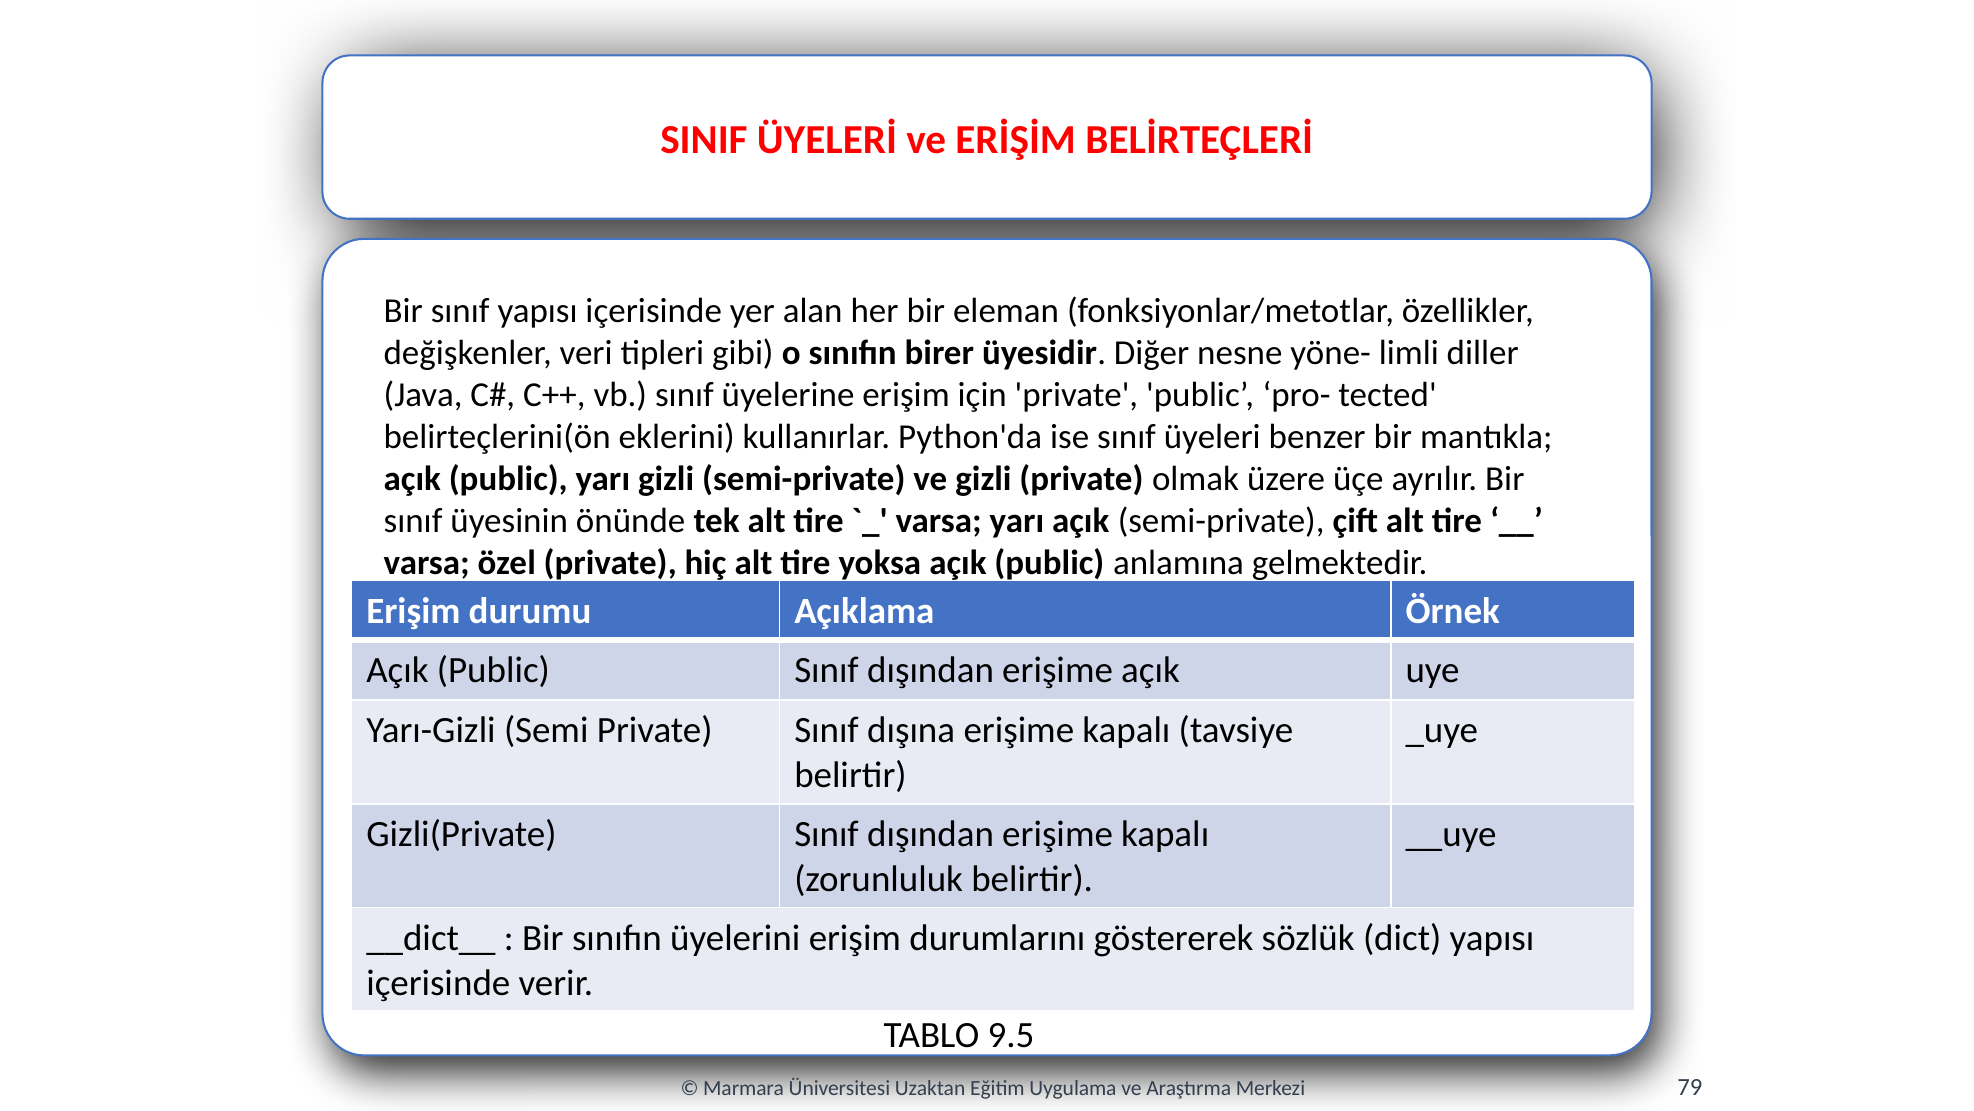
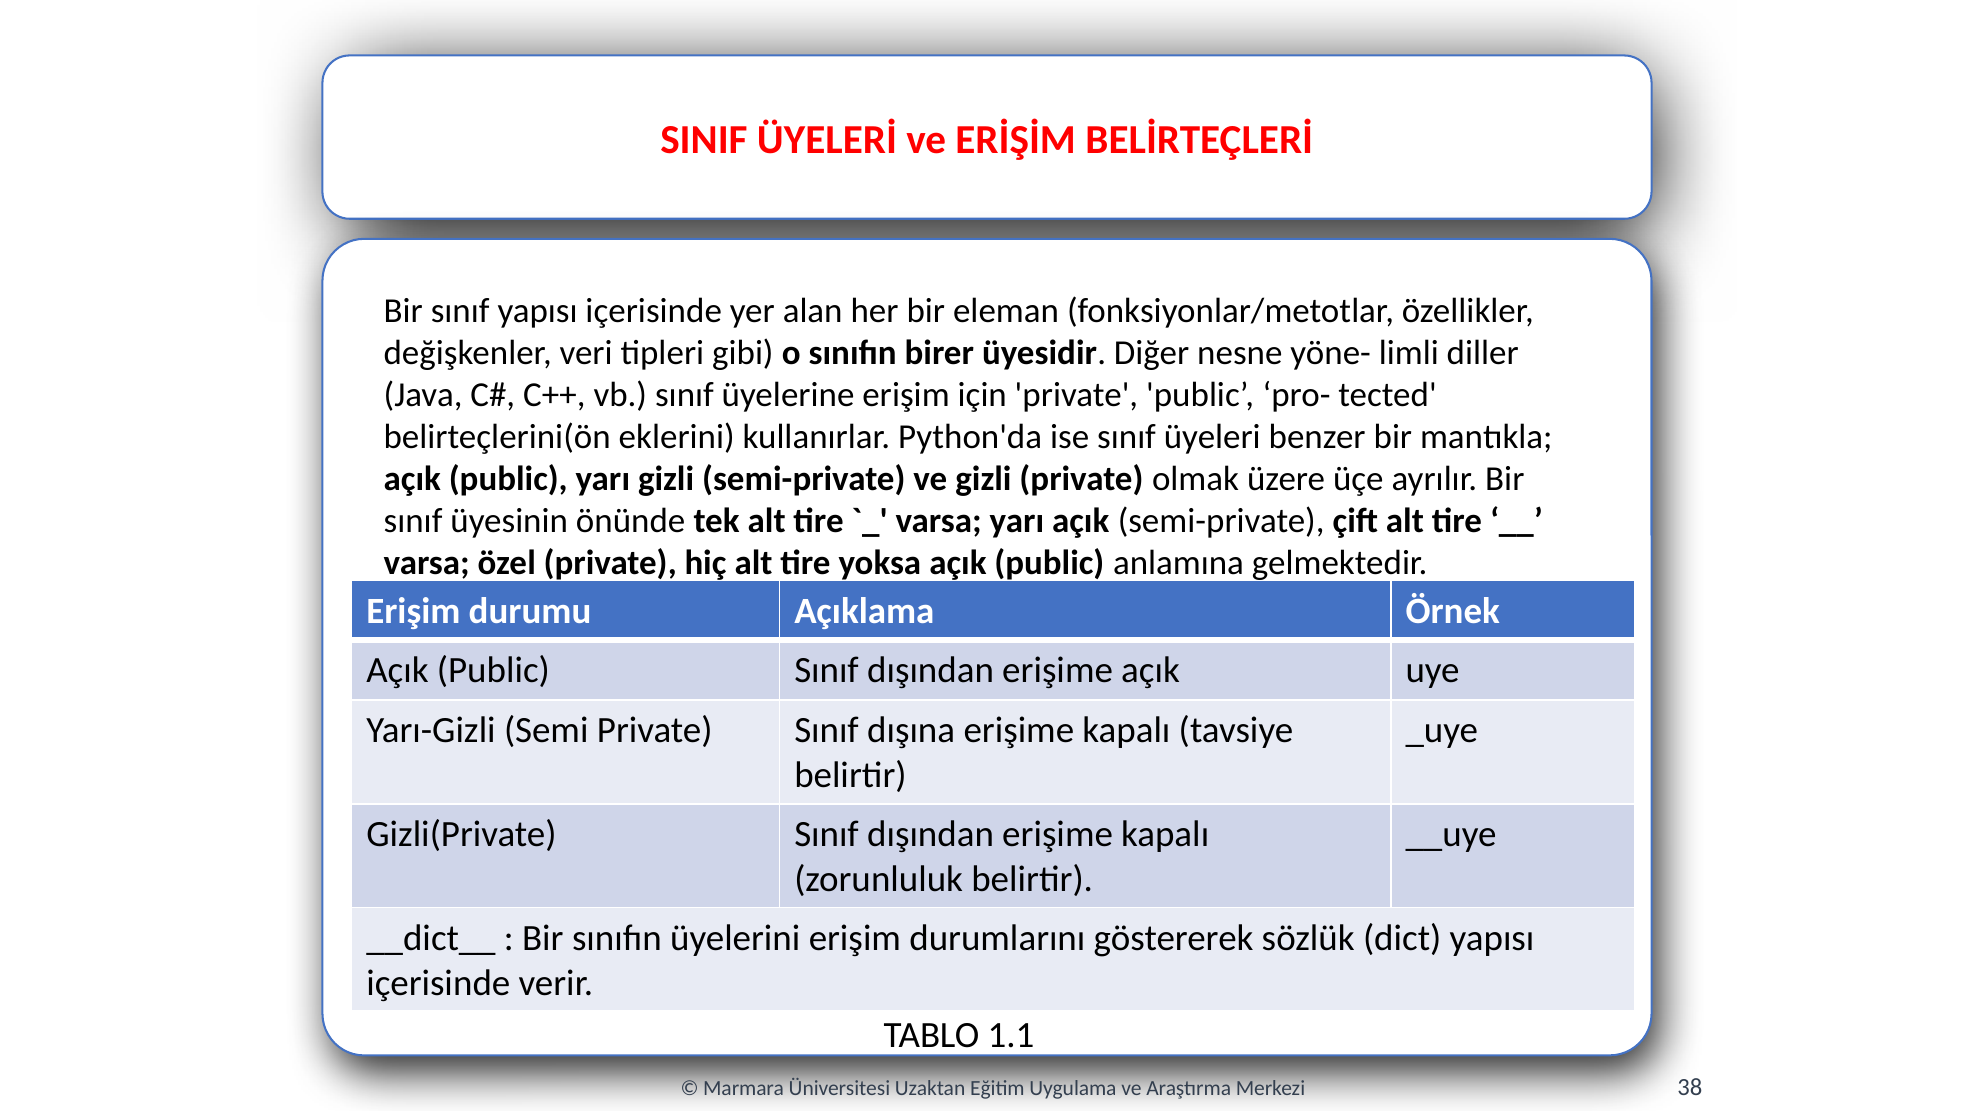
9.5: 9.5 -> 1.1
79: 79 -> 38
